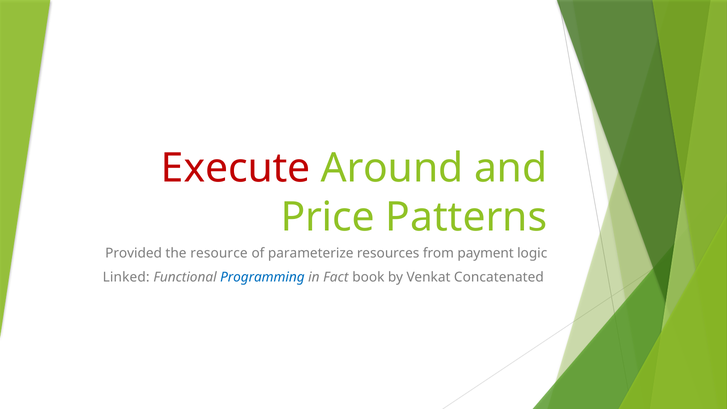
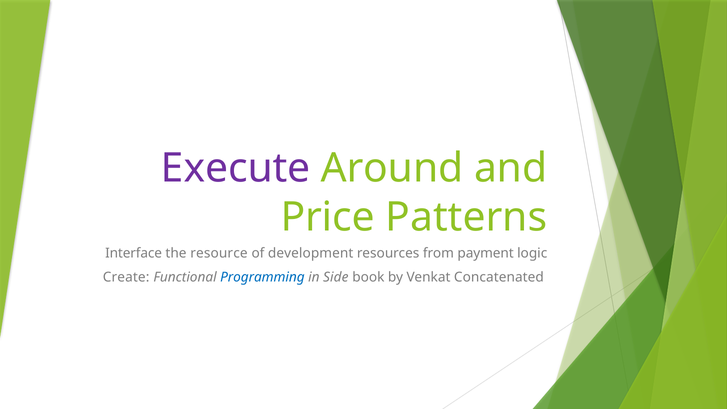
Execute colour: red -> purple
Provided: Provided -> Interface
parameterize: parameterize -> development
Linked: Linked -> Create
Fact: Fact -> Side
